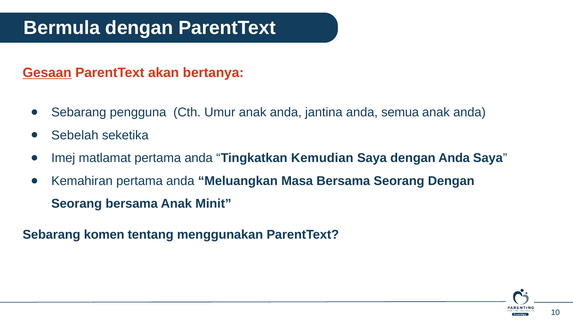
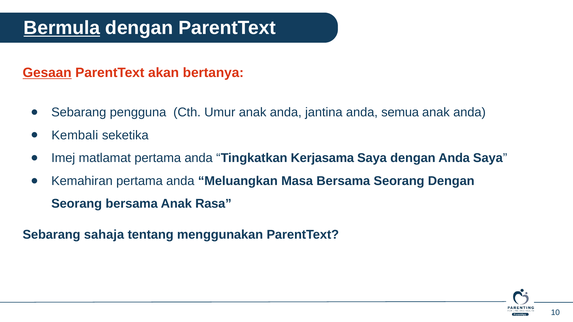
Bermula underline: none -> present
Sebelah: Sebelah -> Kembali
Kemudian: Kemudian -> Kerjasama
Minit: Minit -> Rasa
komen: komen -> sahaja
